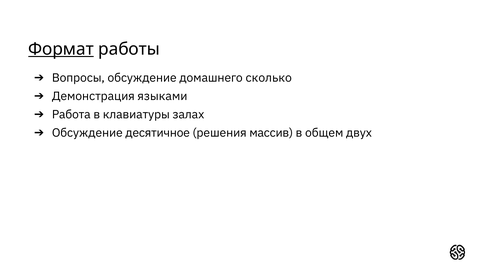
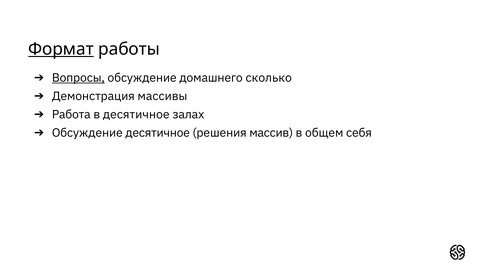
Вопросы underline: none -> present
языками: языками -> массивы
в клавиатуры: клавиатуры -> десятичное
двух: двух -> себя
